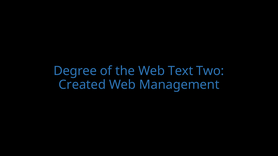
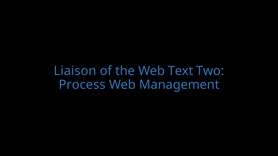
Degree: Degree -> Liaison
Created: Created -> Process
